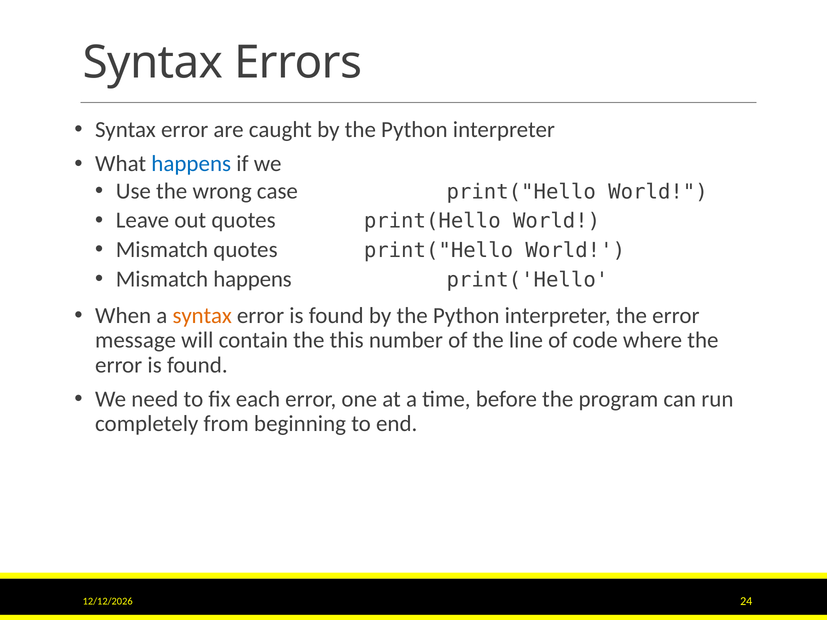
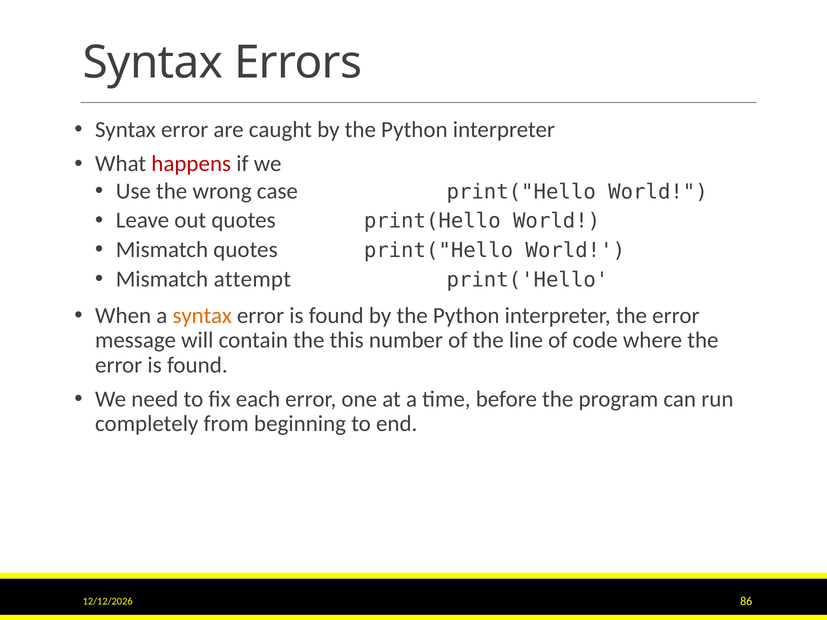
happens at (191, 164) colour: blue -> red
Mismatch happens: happens -> attempt
24: 24 -> 86
